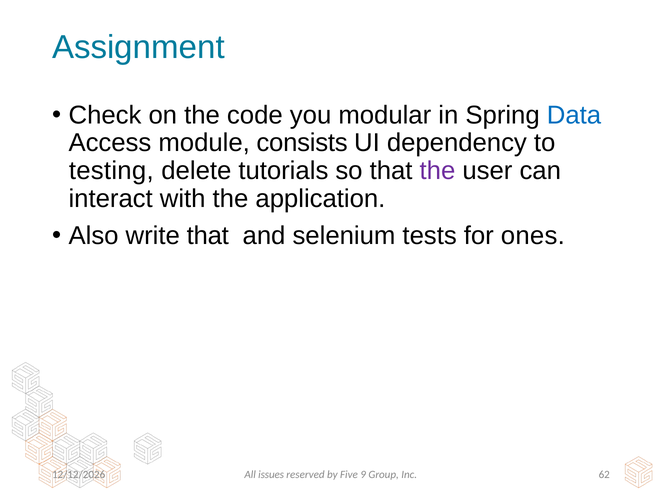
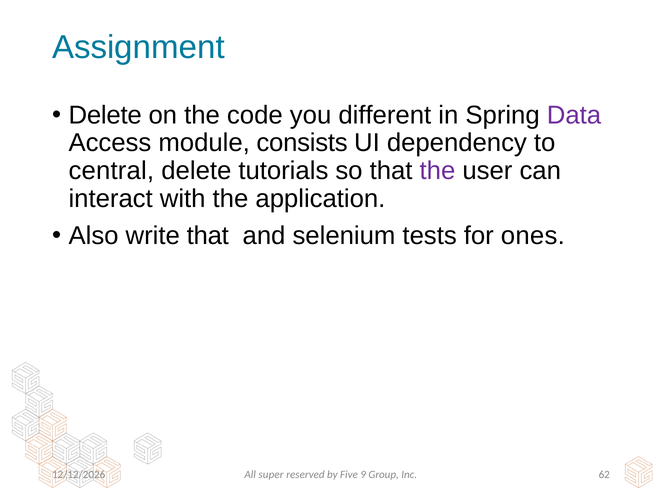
Check at (105, 115): Check -> Delete
modular: modular -> different
Data colour: blue -> purple
testing: testing -> central
issues: issues -> super
